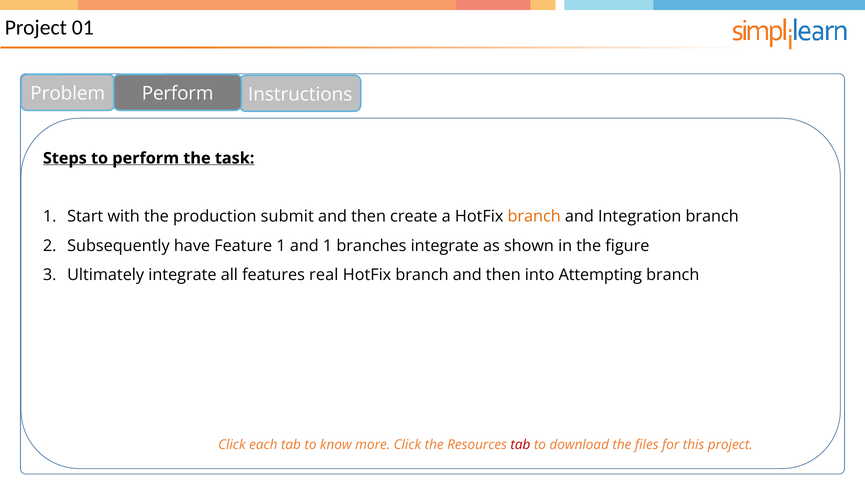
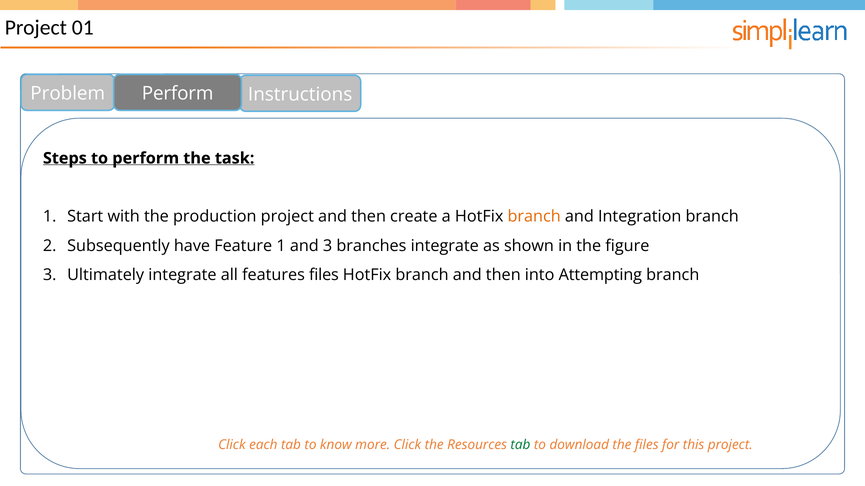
production submit: submit -> project
and 1: 1 -> 3
features real: real -> files
tab at (520, 446) colour: red -> green
